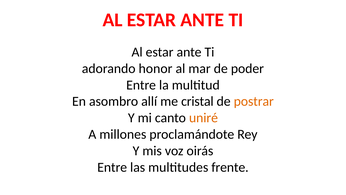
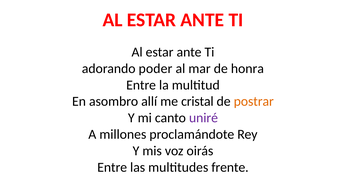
honor: honor -> poder
poder: poder -> honra
uniré colour: orange -> purple
